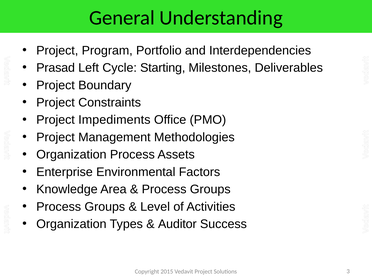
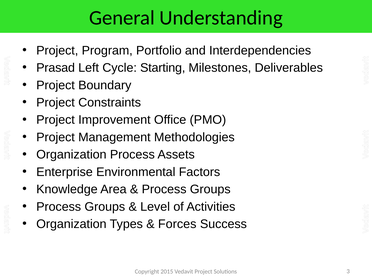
Impediments: Impediments -> Improvement
Auditor: Auditor -> Forces
